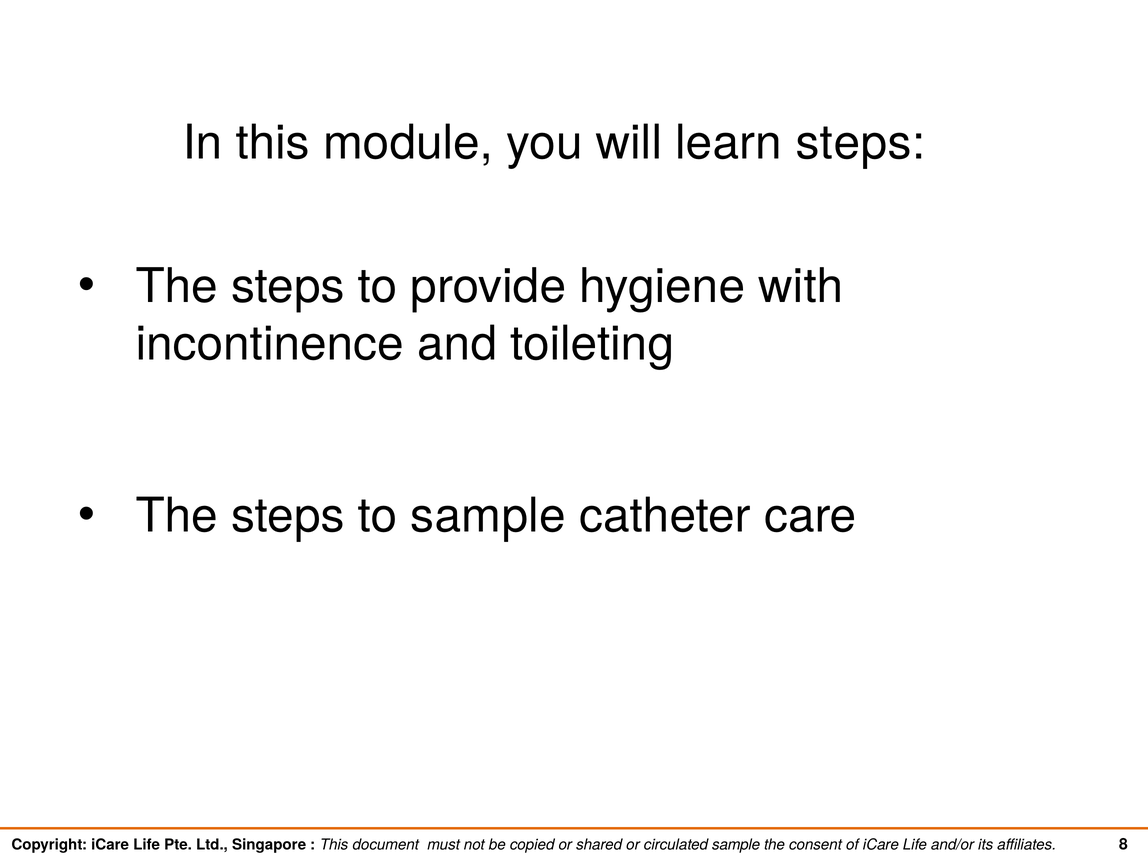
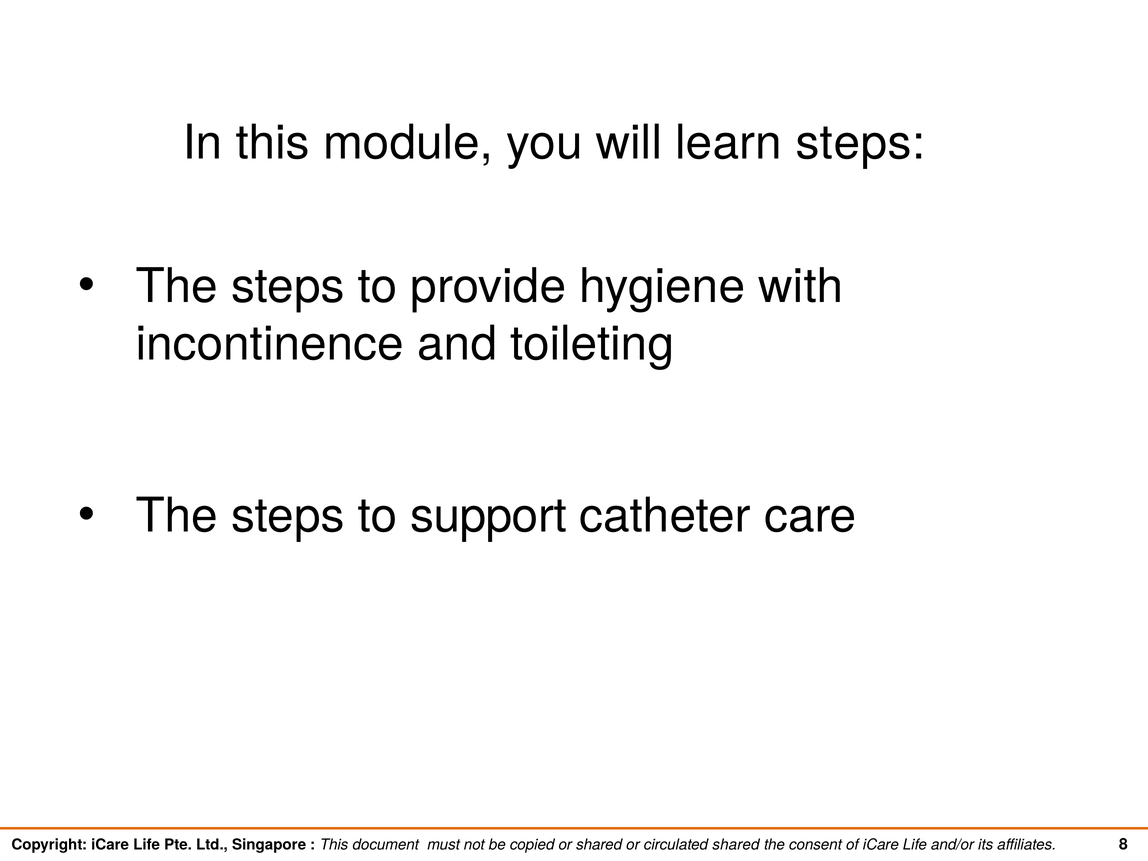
to sample: sample -> support
circulated sample: sample -> shared
